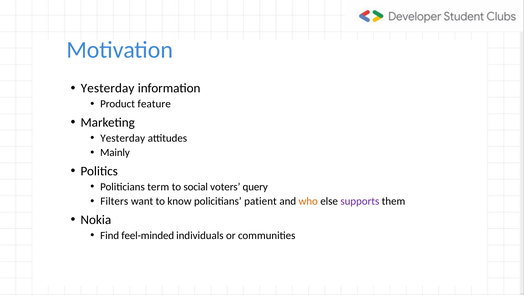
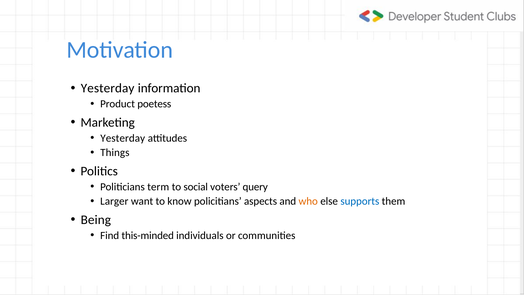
feature: feature -> poetess
Mainly: Mainly -> Things
Filters: Filters -> Larger
patient: patient -> aspects
supports colour: purple -> blue
Nokia: Nokia -> Being
feel-minded: feel-minded -> this-minded
